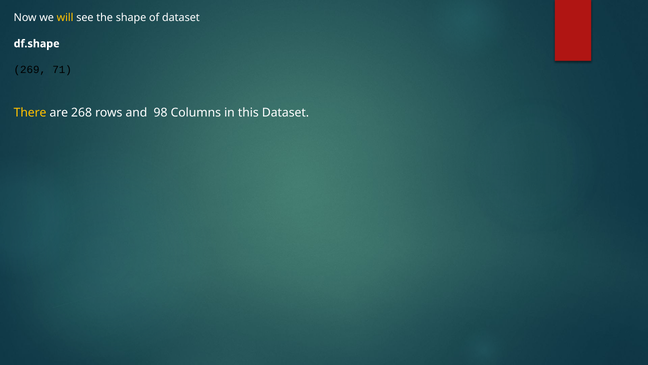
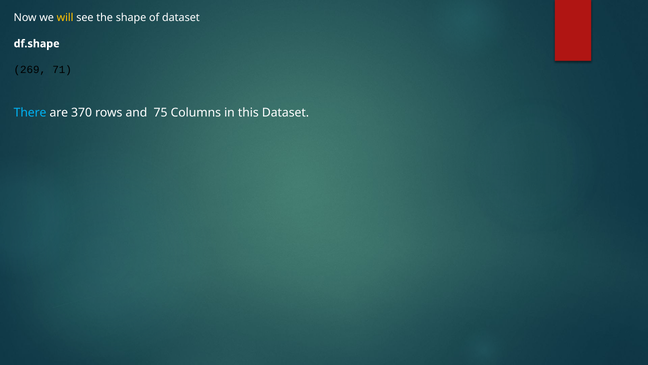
There colour: yellow -> light blue
268: 268 -> 370
98: 98 -> 75
